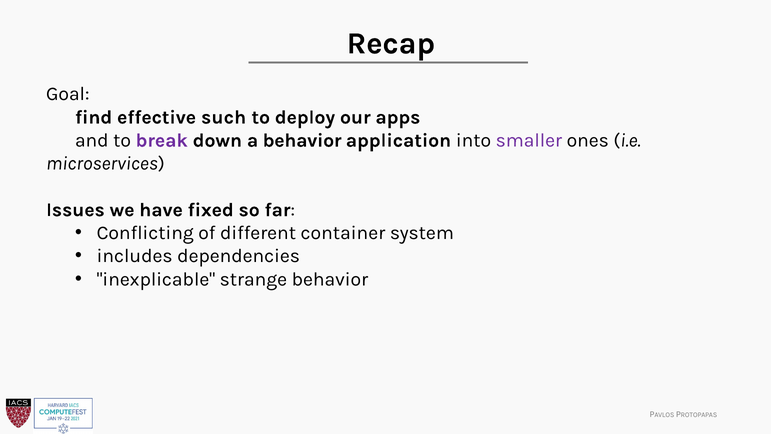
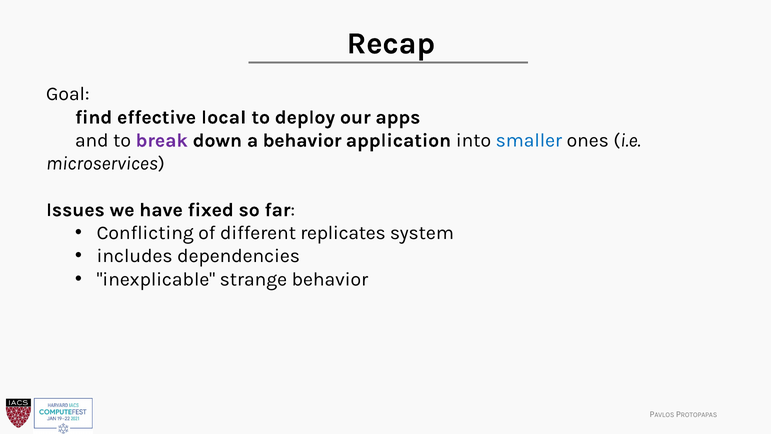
such: such -> local
smaller colour: purple -> blue
container: container -> replicates
